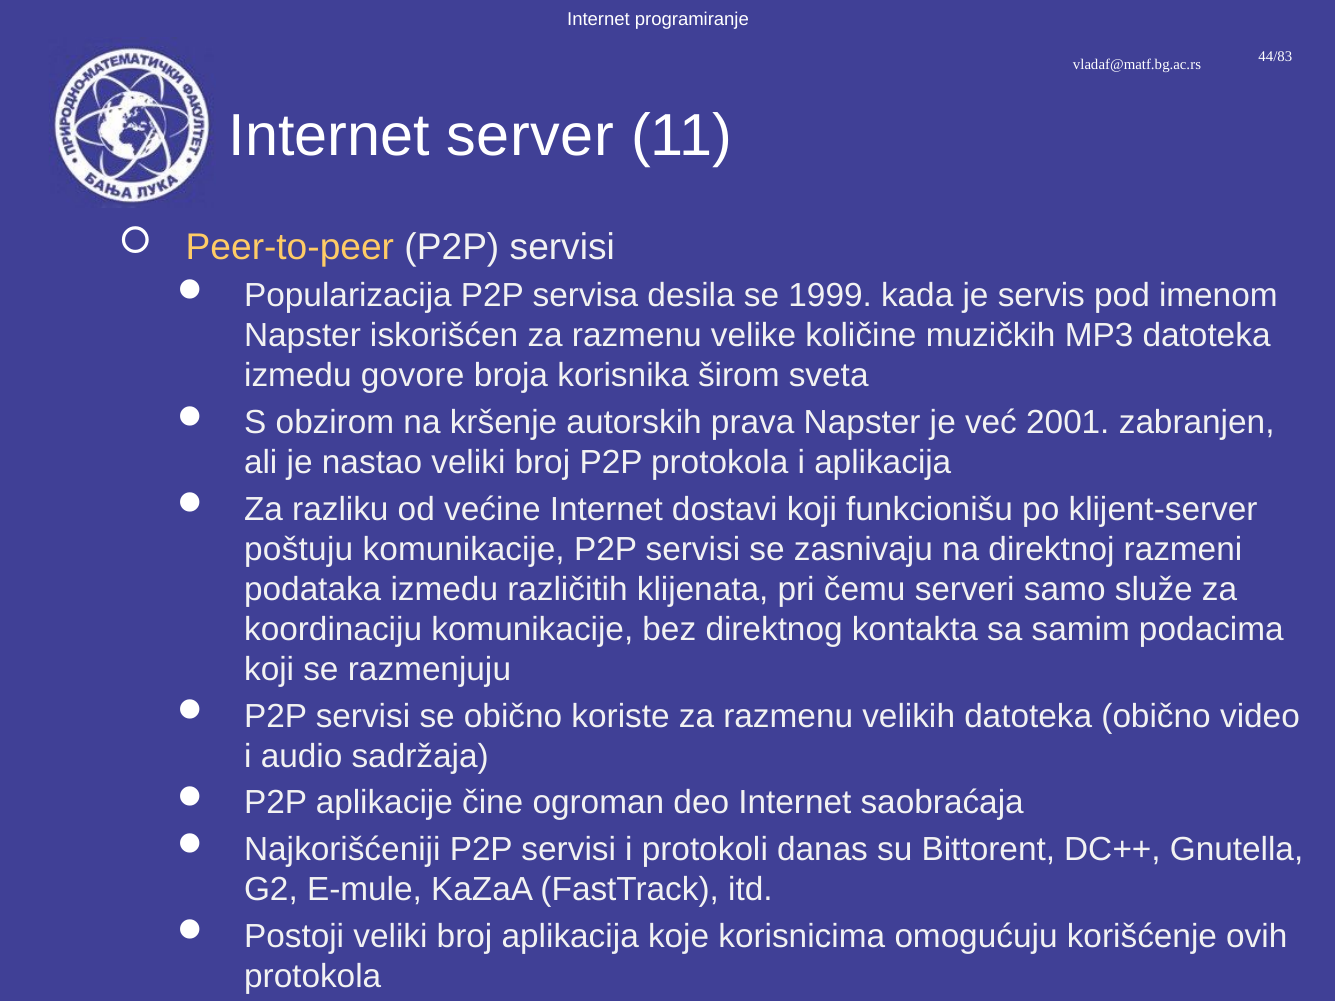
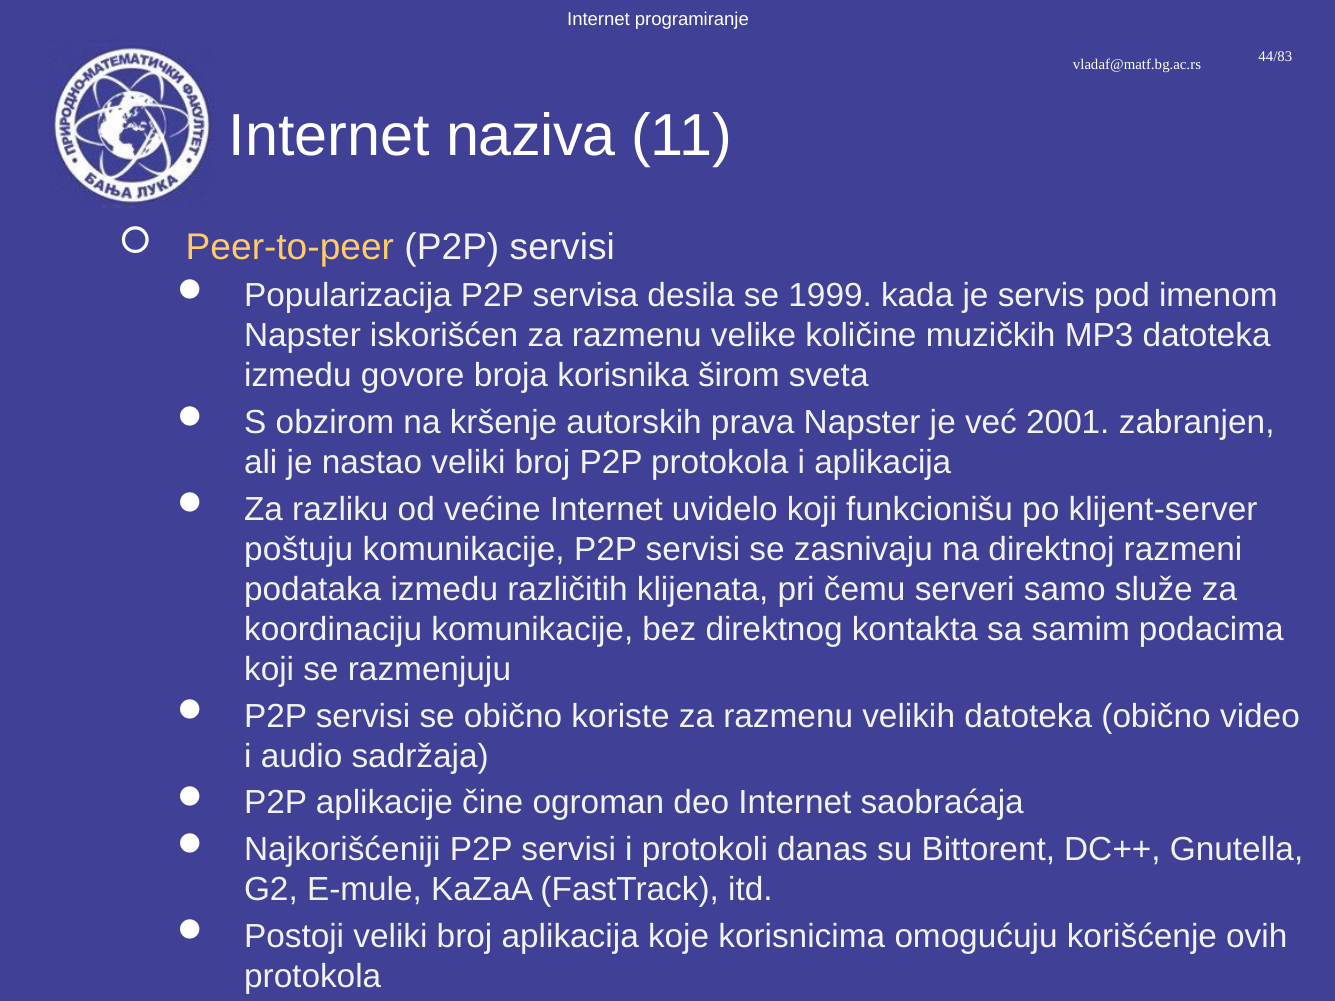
server: server -> naziva
dostavi: dostavi -> uvidelo
